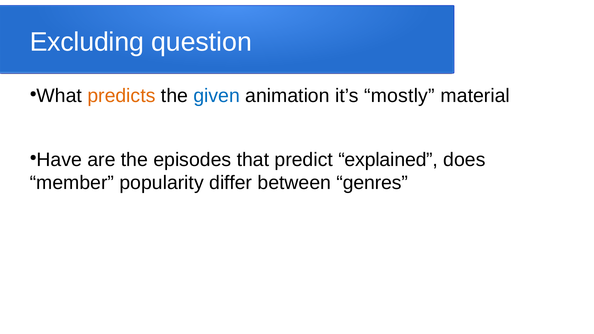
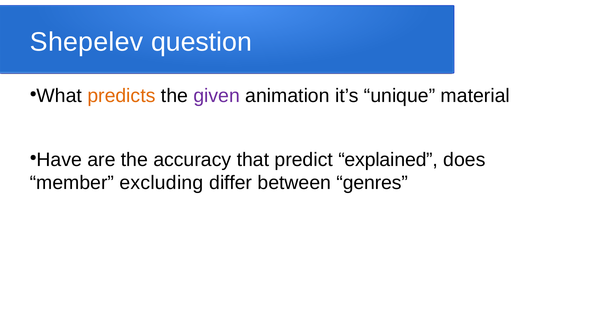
Excluding: Excluding -> Shepelev
given colour: blue -> purple
mostly: mostly -> unique
episodes: episodes -> accuracy
popularity: popularity -> excluding
